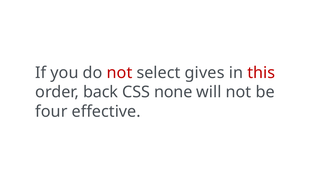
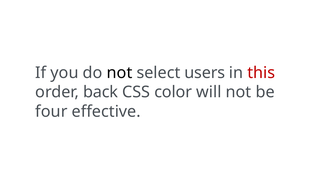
not at (120, 73) colour: red -> black
gives: gives -> users
none: none -> color
